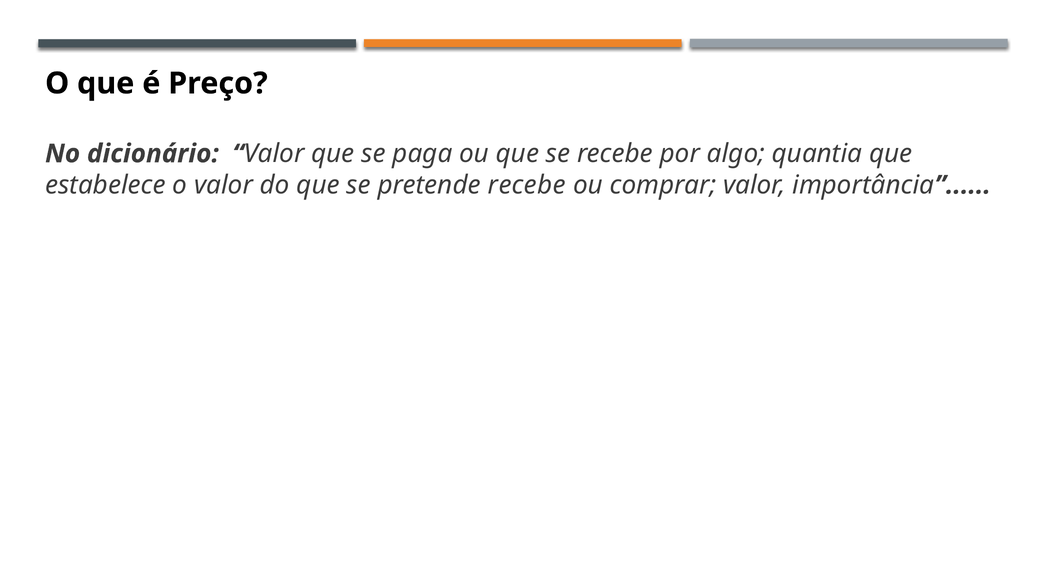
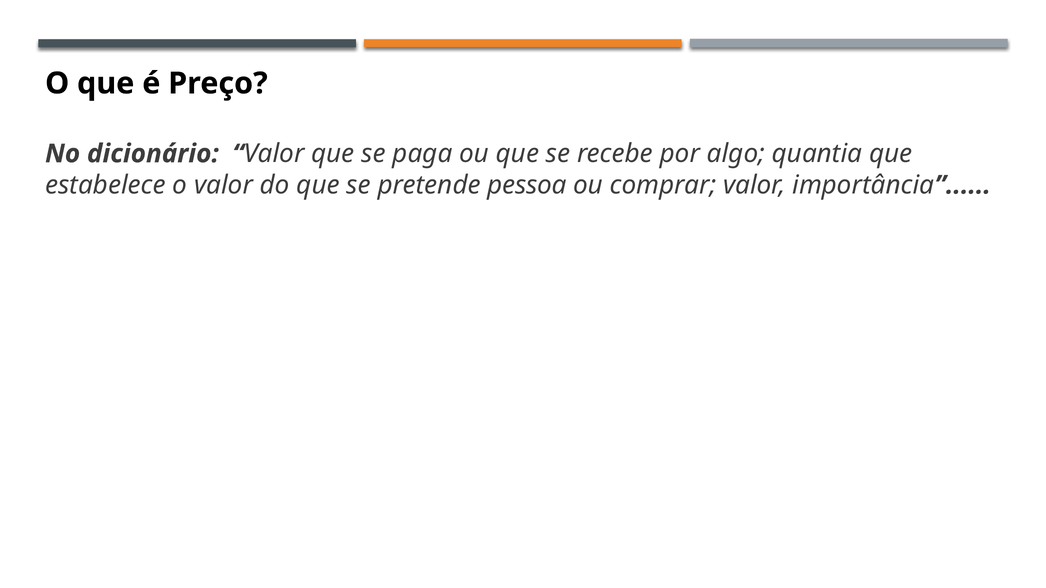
pretende recebe: recebe -> pessoa
